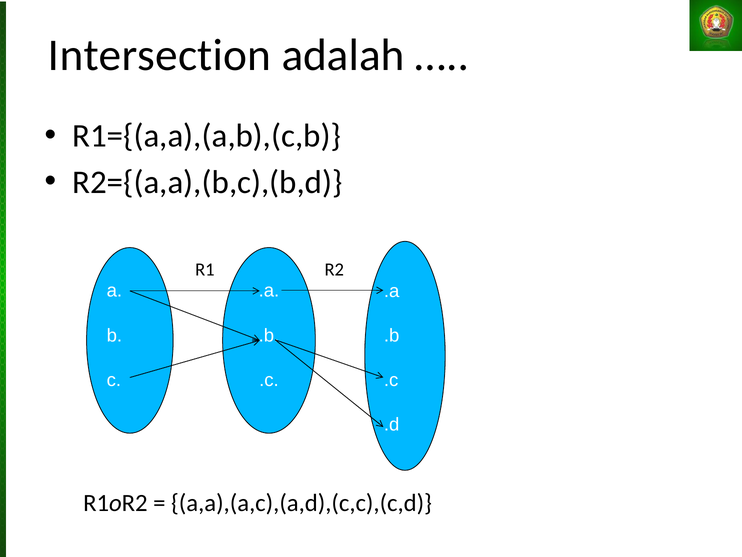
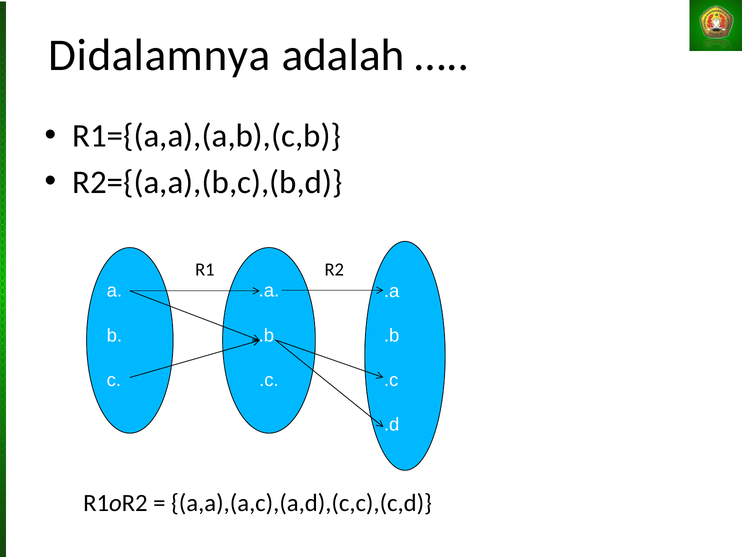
Intersection: Intersection -> Didalamnya
